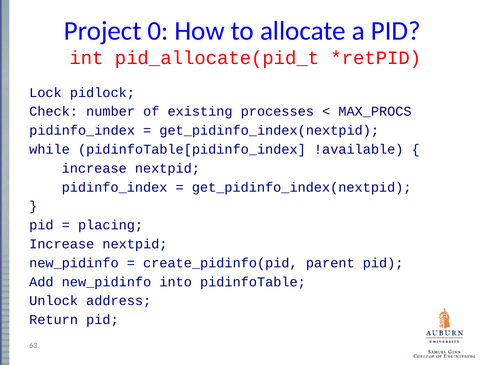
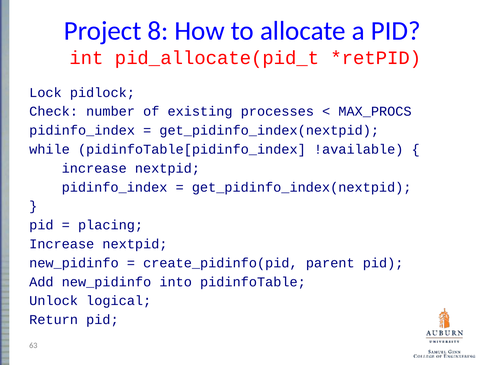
0: 0 -> 8
address: address -> logical
